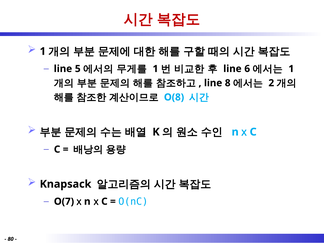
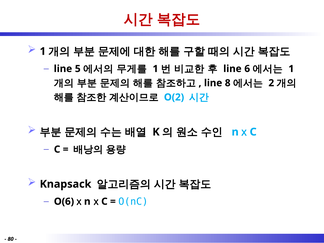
O(8: O(8 -> O(2
O(7: O(7 -> O(6
